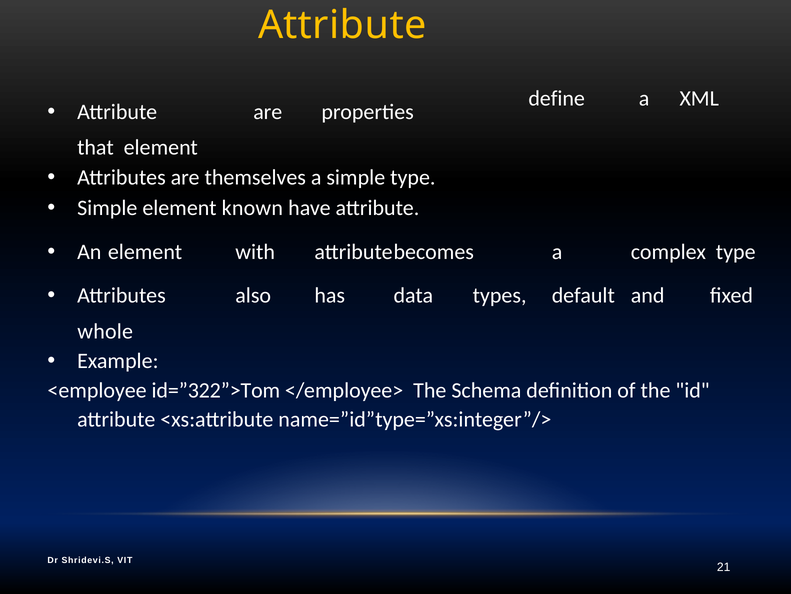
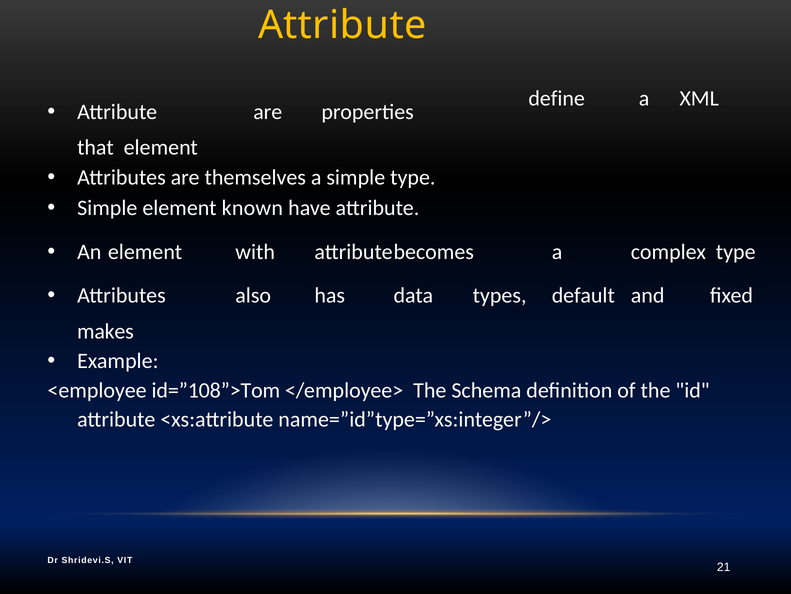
whole: whole -> makes
id=”322”>Tom: id=”322”>Tom -> id=”108”>Tom
